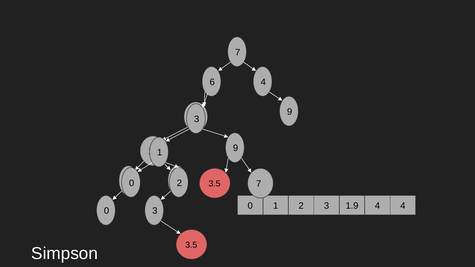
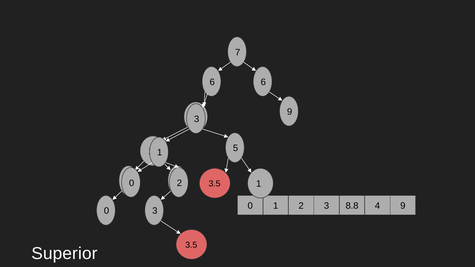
6 4: 4 -> 6
1 9: 9 -> 5
7 at (259, 184): 7 -> 1
1.9: 1.9 -> 8.8
4 4: 4 -> 9
Simpson: Simpson -> Superior
